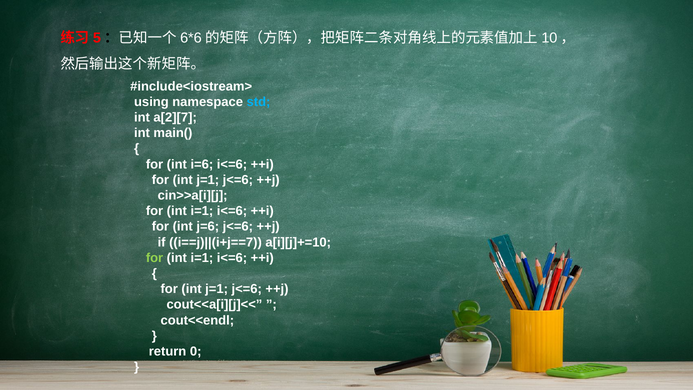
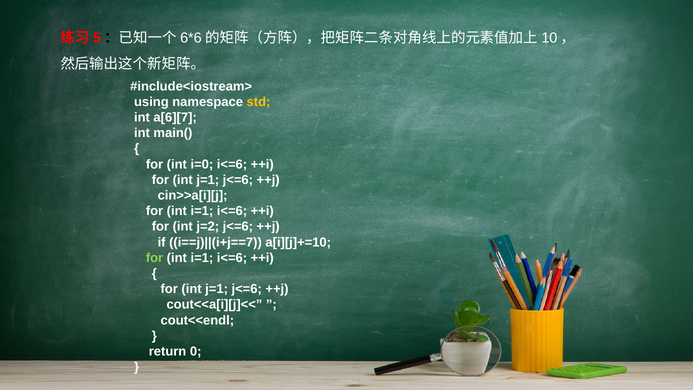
std colour: light blue -> yellow
a[2][7: a[2][7 -> a[6][7
i=6: i=6 -> i=0
j=6: j=6 -> j=2
